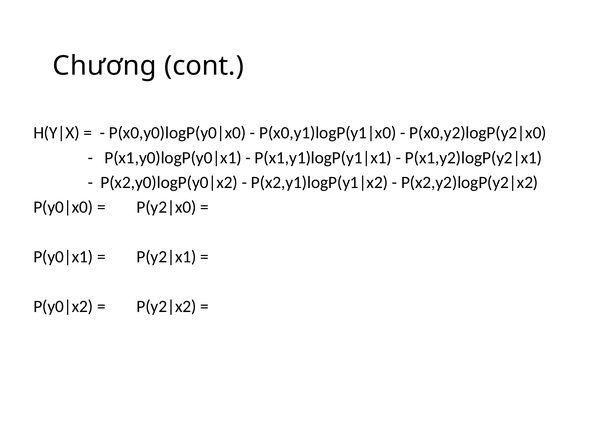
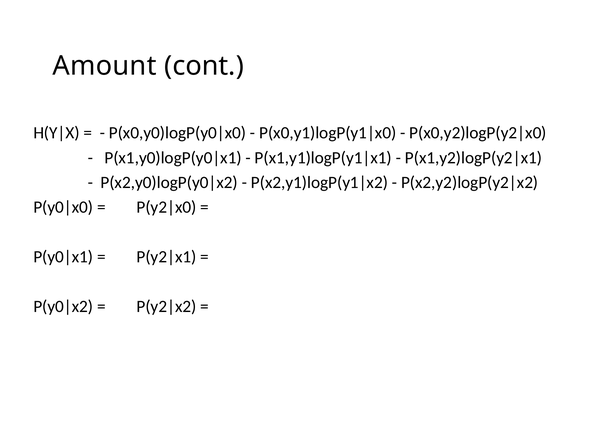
Chương: Chương -> Amount
